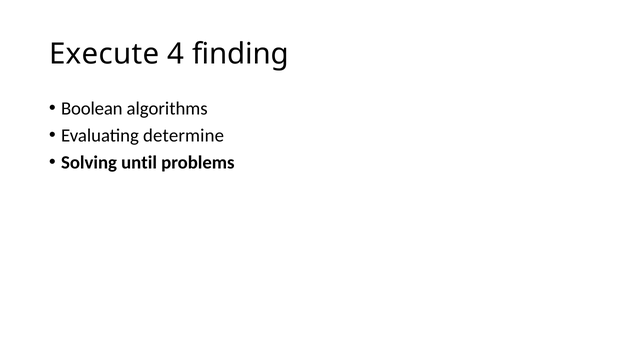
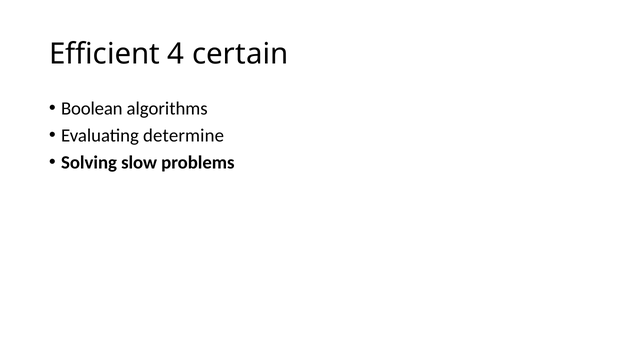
Execute: Execute -> Efficient
finding: finding -> certain
until: until -> slow
